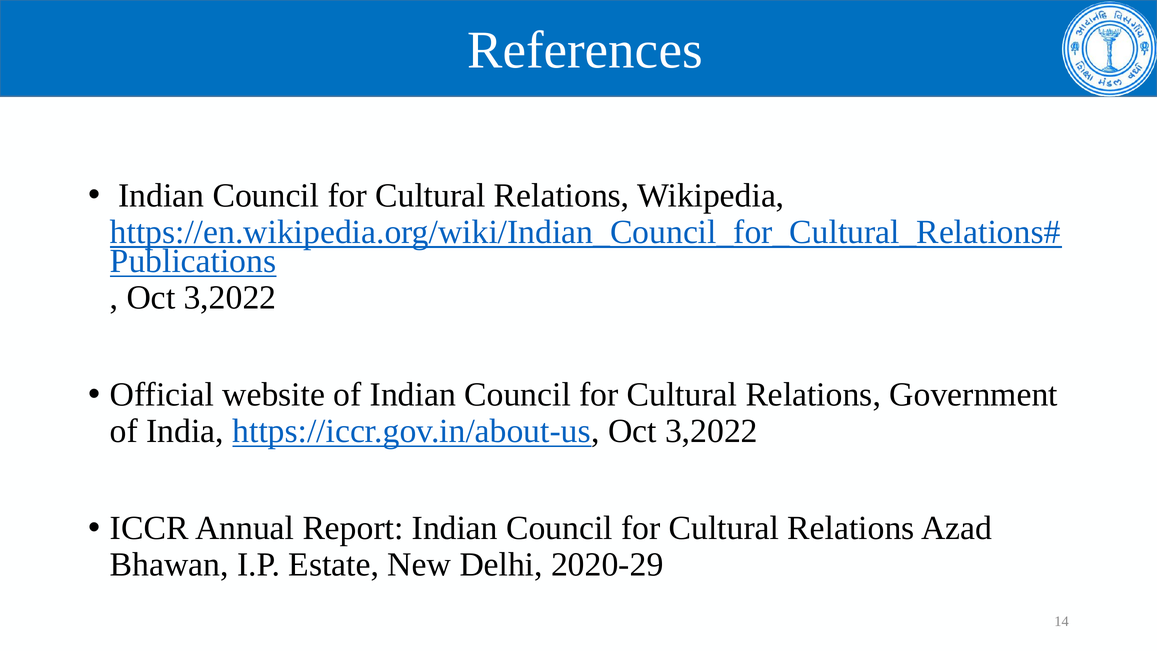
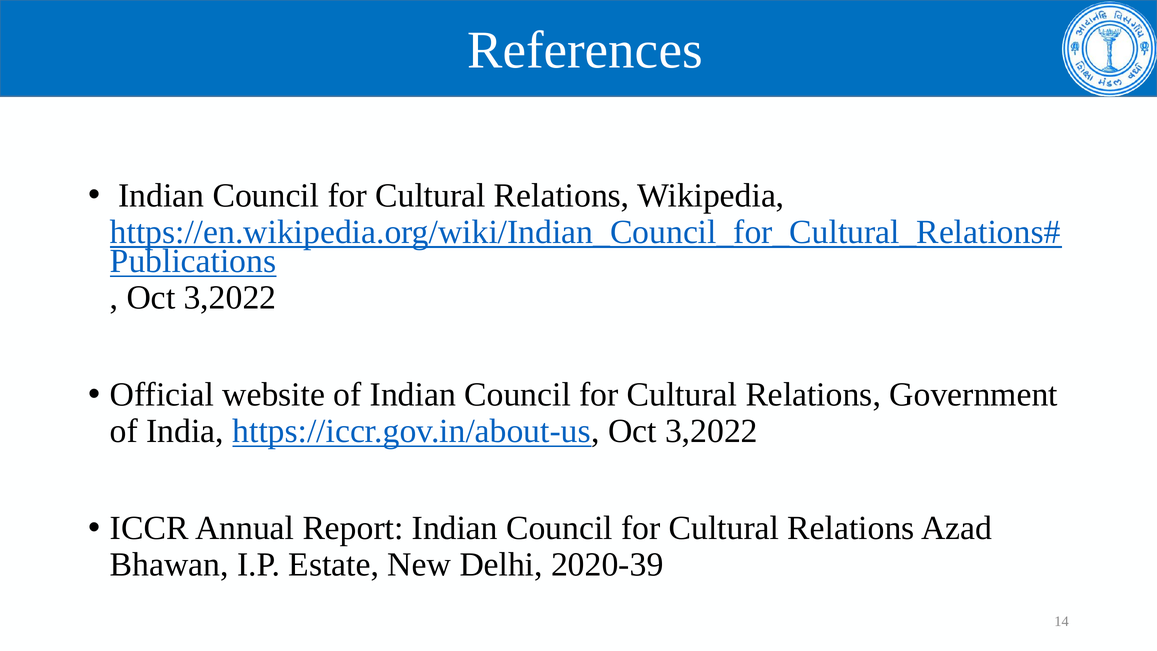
2020-29: 2020-29 -> 2020-39
